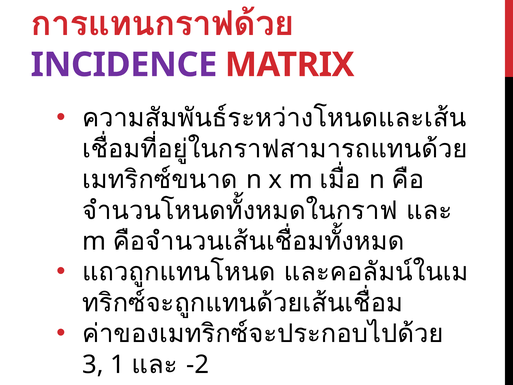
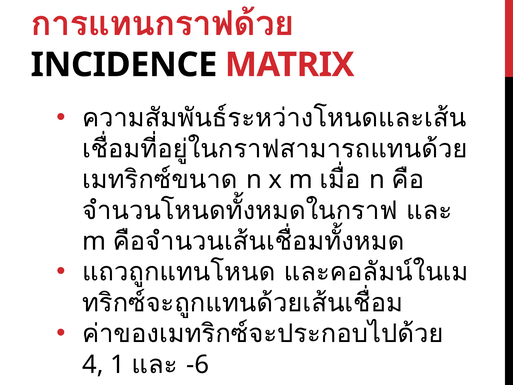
INCIDENCE colour: purple -> black
3: 3 -> 4
-2: -2 -> -6
